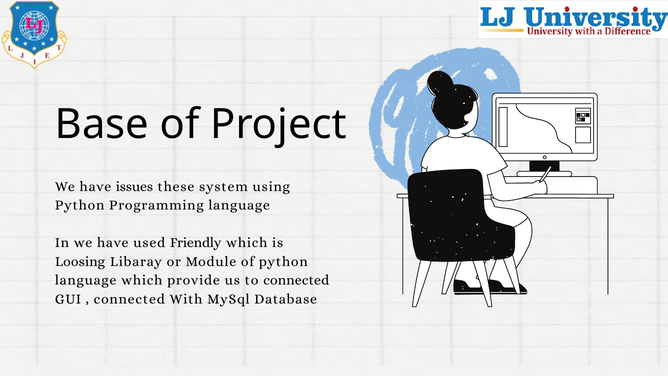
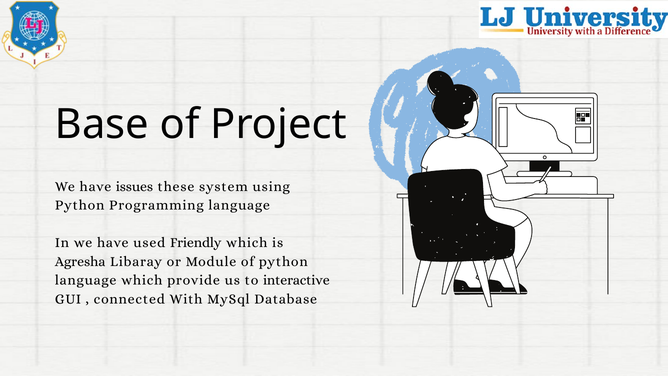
Loosing: Loosing -> Agresha
to connected: connected -> interactive
